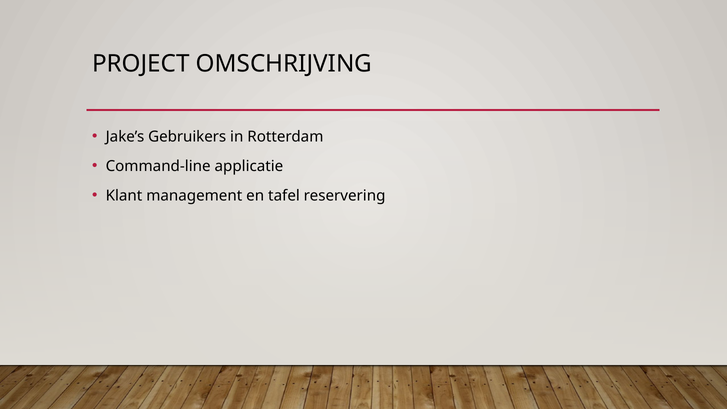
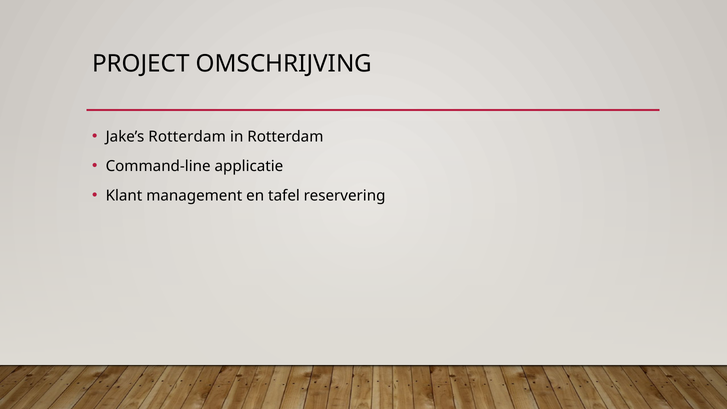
Jake’s Gebruikers: Gebruikers -> Rotterdam
